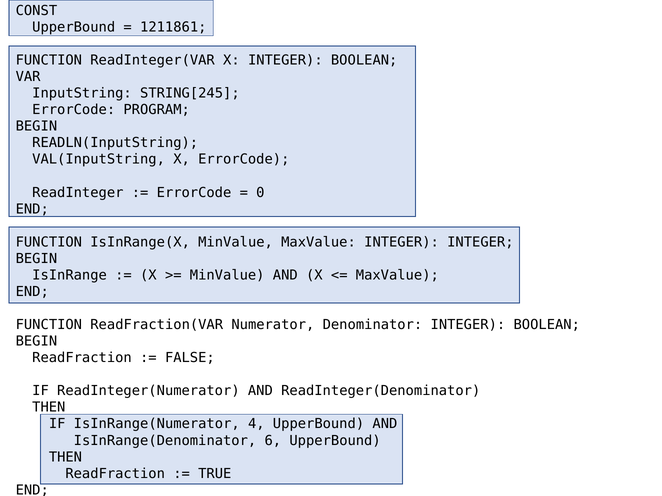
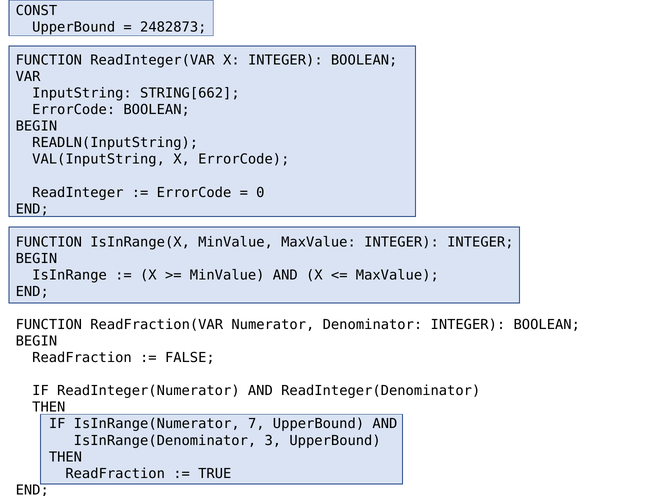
1211861: 1211861 -> 2482873
STRING[245: STRING[245 -> STRING[662
ErrorCode PROGRAM: PROGRAM -> BOOLEAN
4: 4 -> 7
6: 6 -> 3
